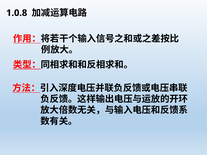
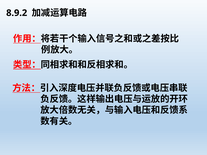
1.0.8: 1.0.8 -> 8.9.2
